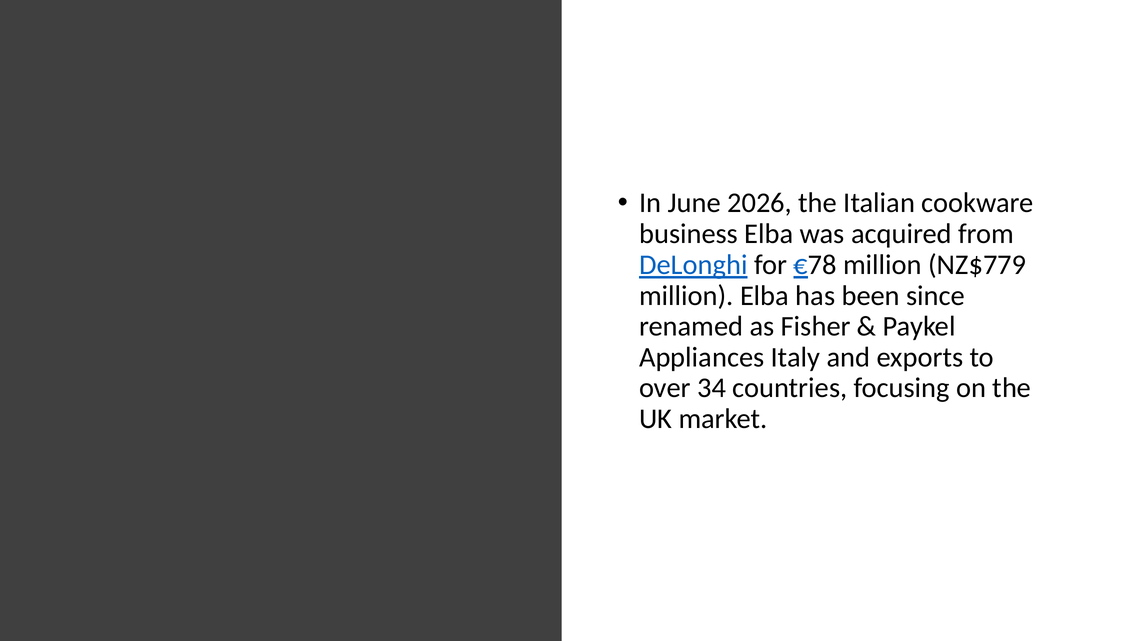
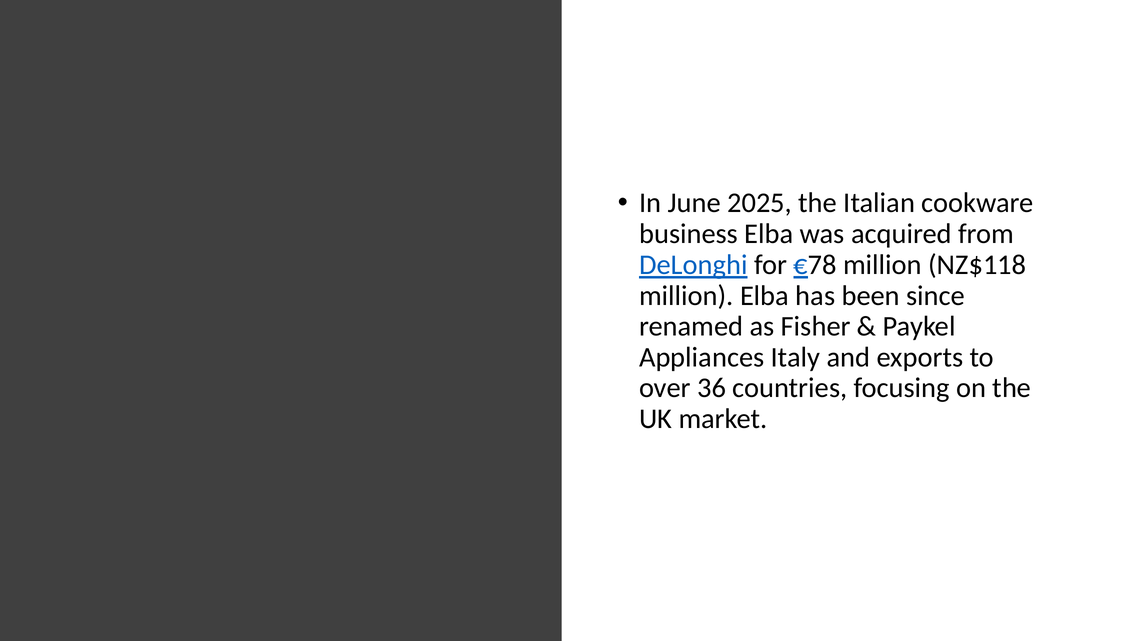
2026: 2026 -> 2025
NZ$779: NZ$779 -> NZ$118
34: 34 -> 36
